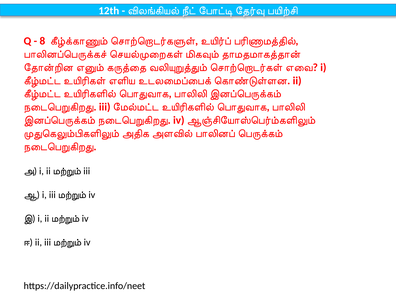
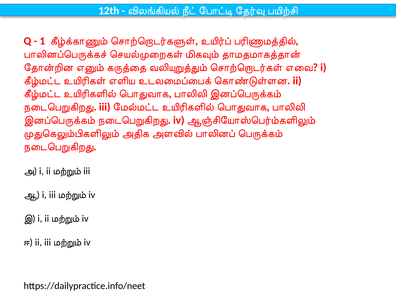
8: 8 -> 1
